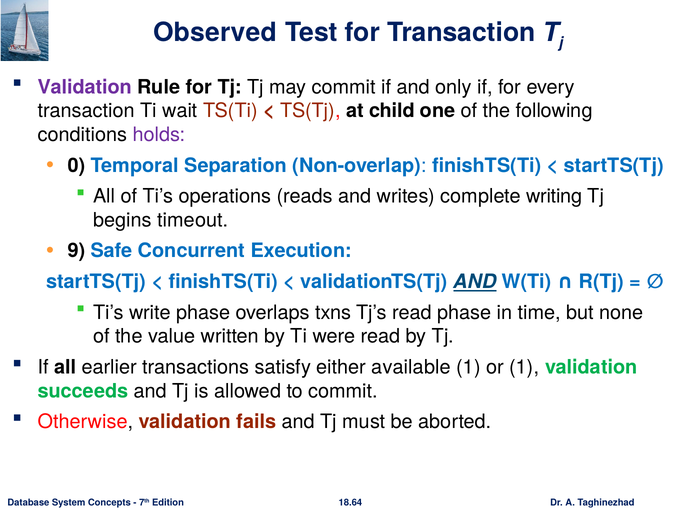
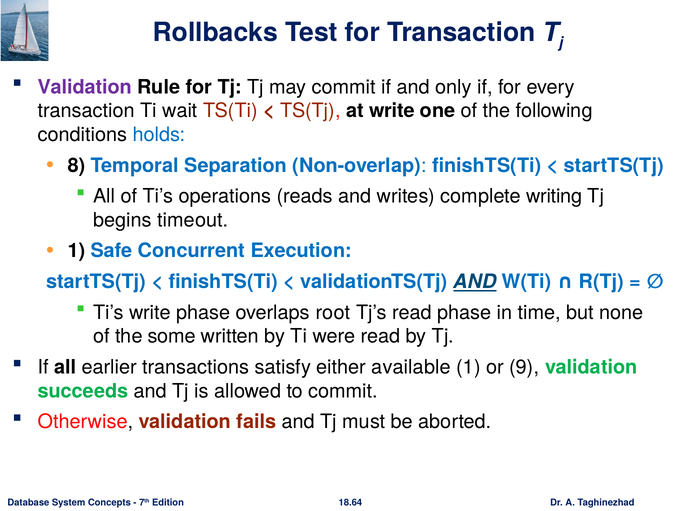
Observed: Observed -> Rollbacks
at child: child -> write
holds colour: purple -> blue
0: 0 -> 8
9 at (76, 251): 9 -> 1
txns: txns -> root
value: value -> some
or 1: 1 -> 9
